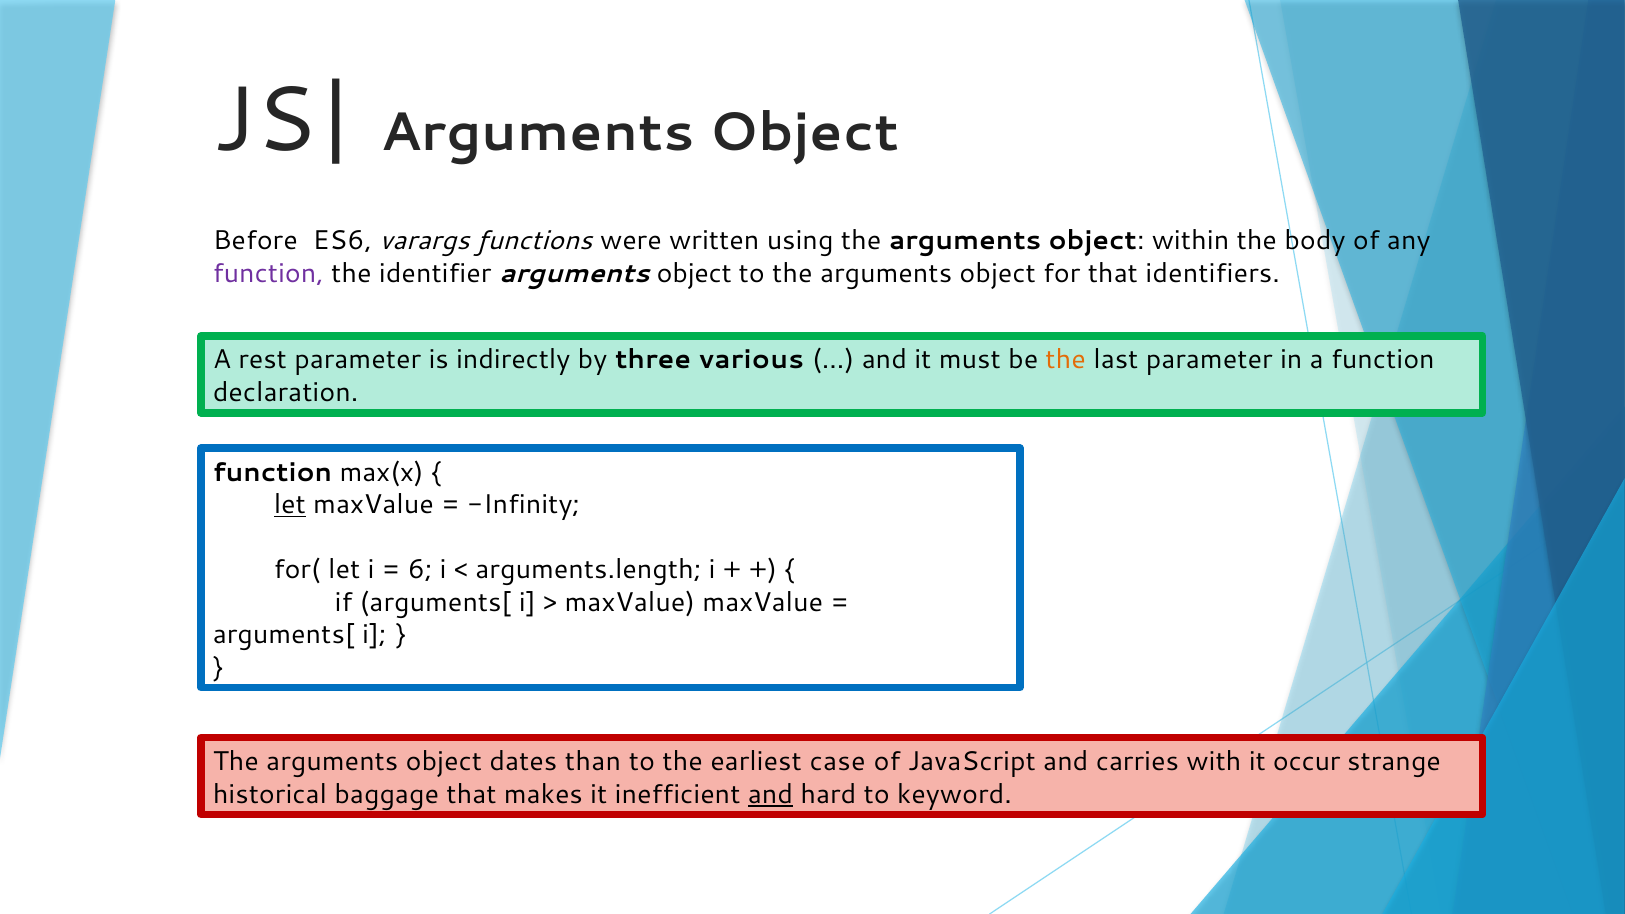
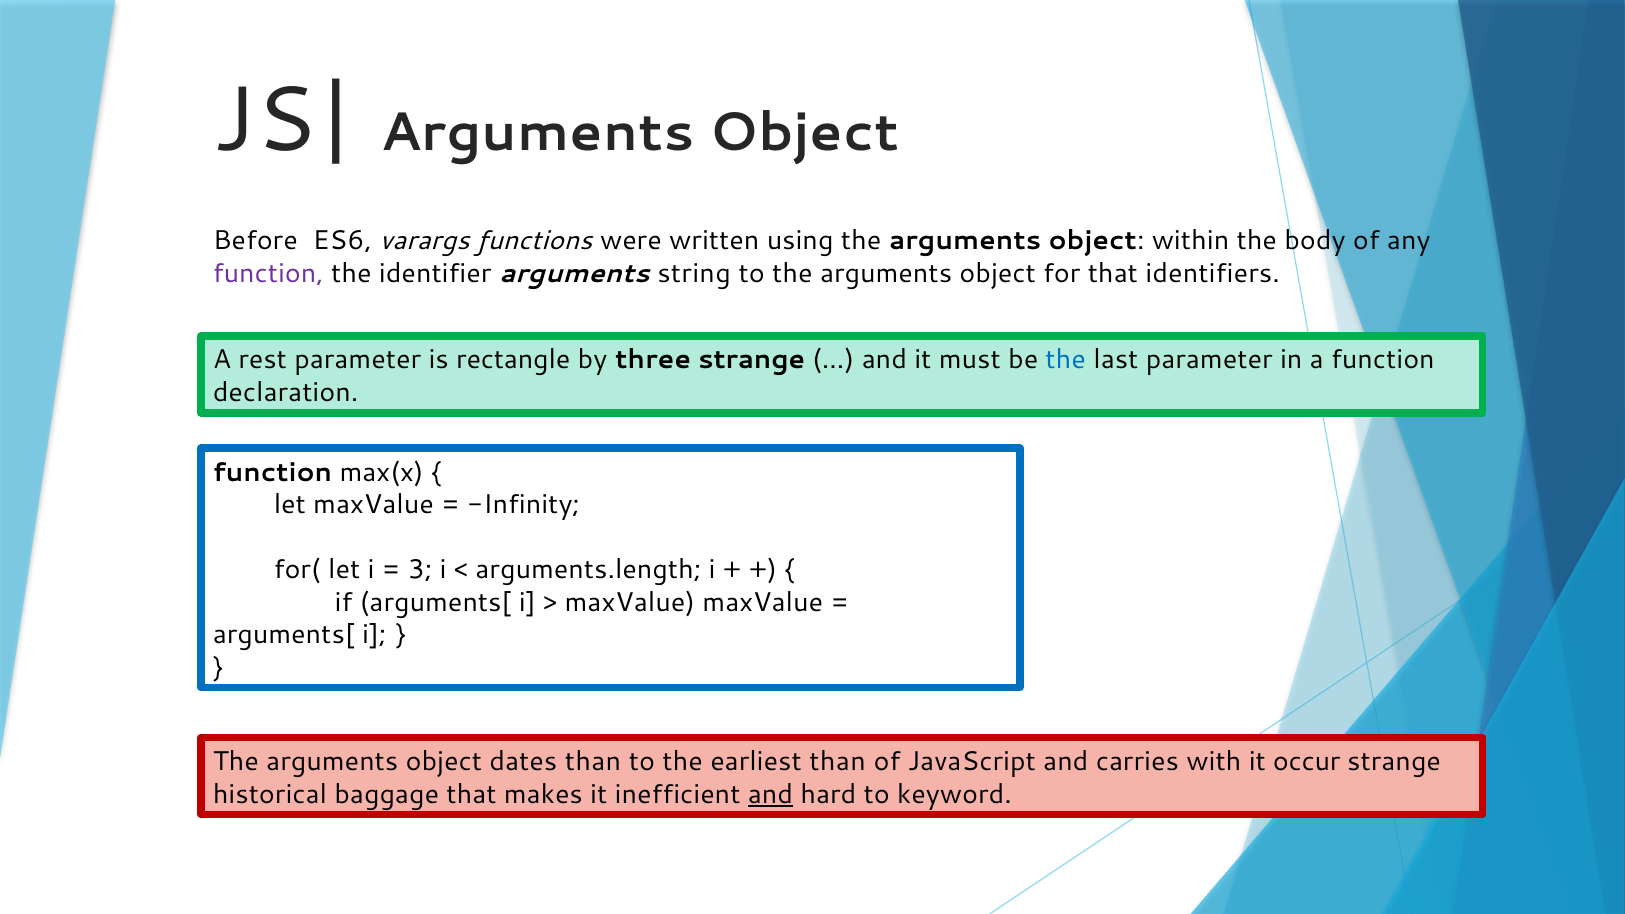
identifier arguments object: object -> string
indirectly: indirectly -> rectangle
three various: various -> strange
the at (1066, 360) colour: orange -> blue
let at (290, 505) underline: present -> none
6: 6 -> 3
earliest case: case -> than
